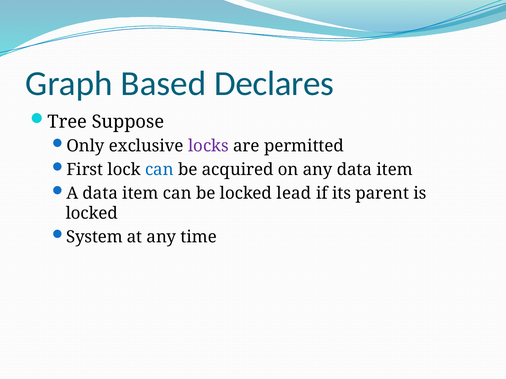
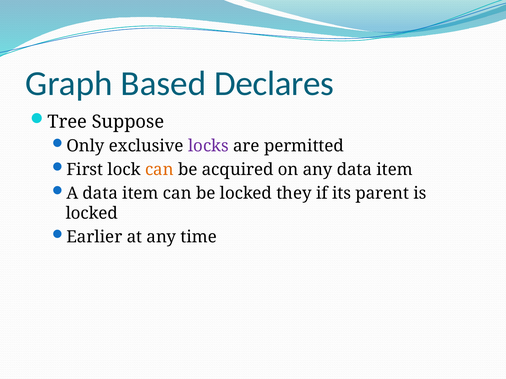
can at (159, 170) colour: blue -> orange
lead: lead -> they
System: System -> Earlier
